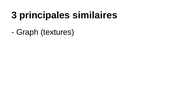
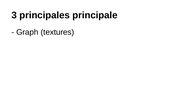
similaires: similaires -> principale
